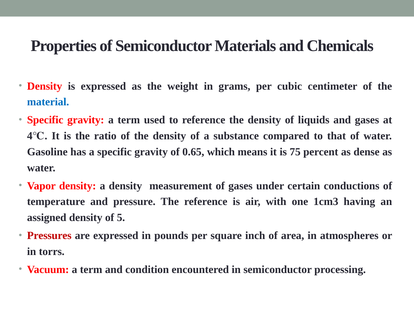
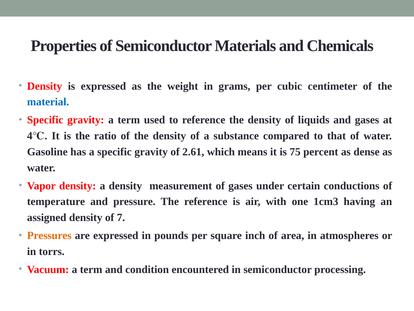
0.65: 0.65 -> 2.61
5: 5 -> 7
Pressures colour: red -> orange
